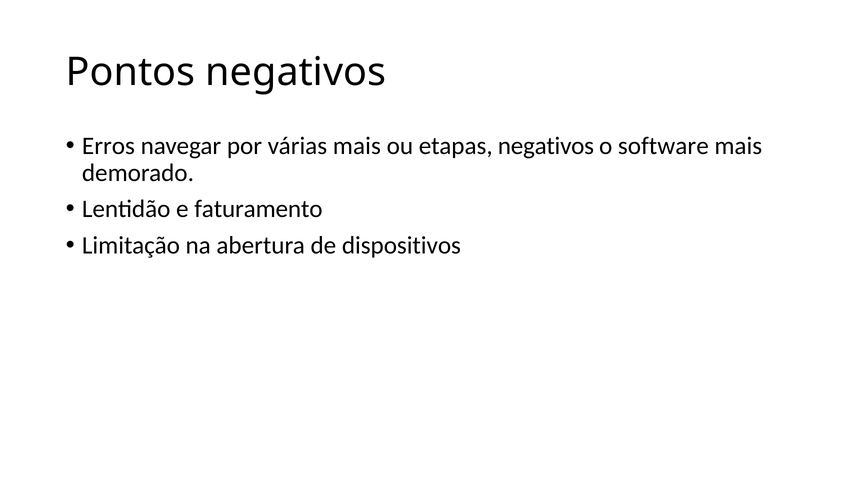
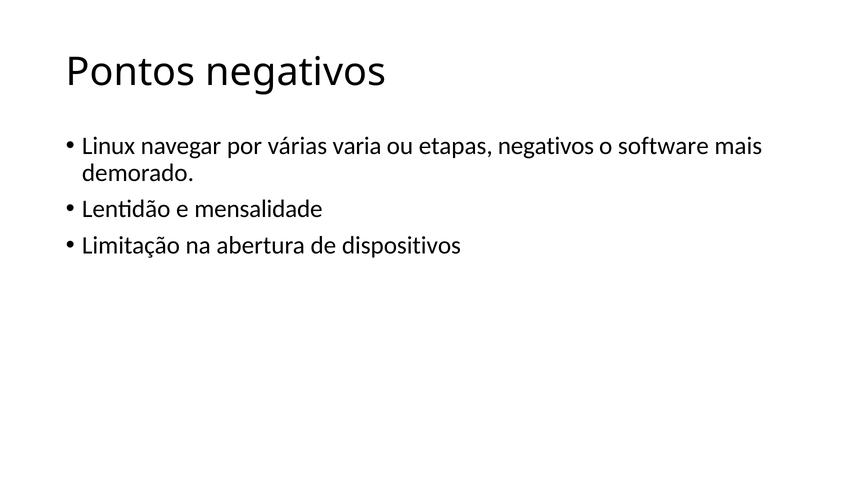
Erros: Erros -> Linux
várias mais: mais -> varia
faturamento: faturamento -> mensalidade
